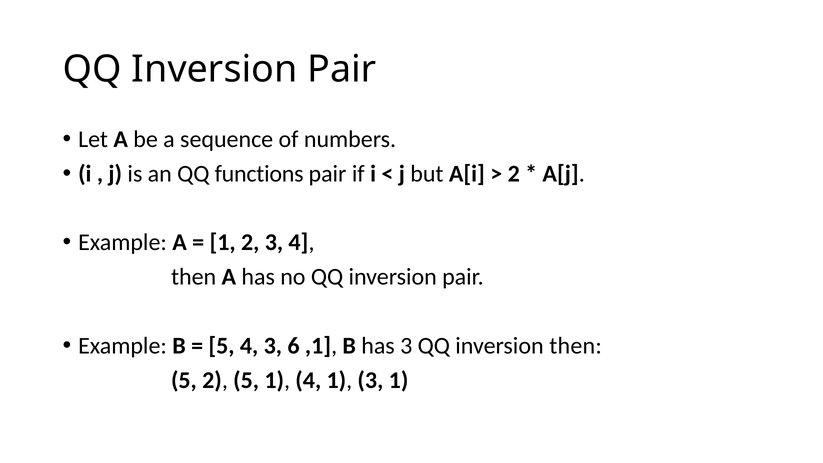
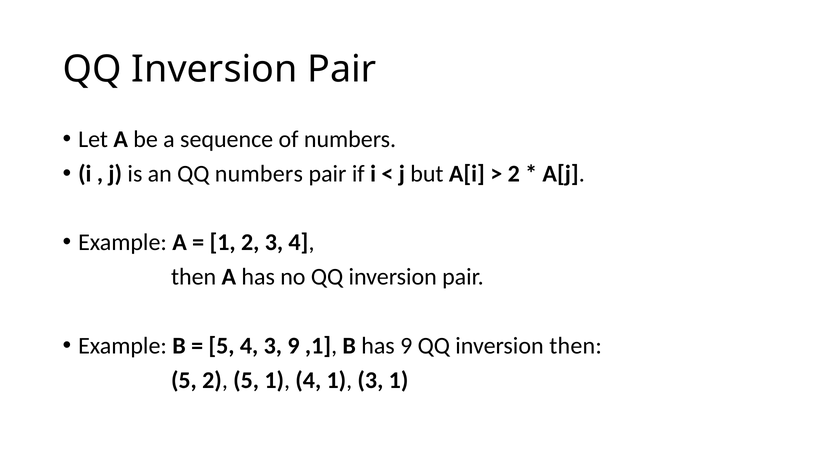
QQ functions: functions -> numbers
3 6: 6 -> 9
has 3: 3 -> 9
